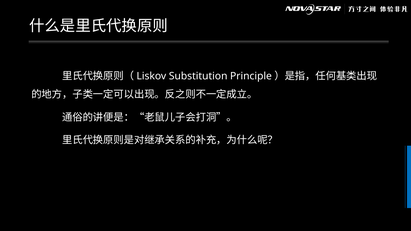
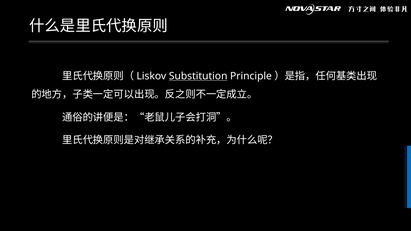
Substitution underline: none -> present
